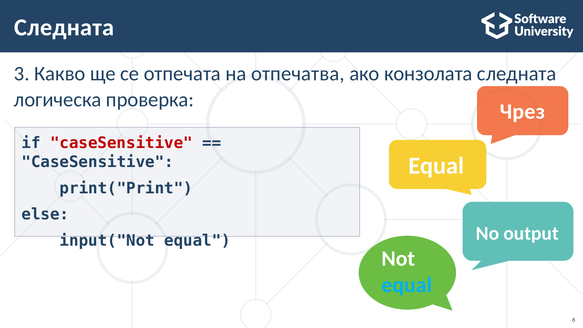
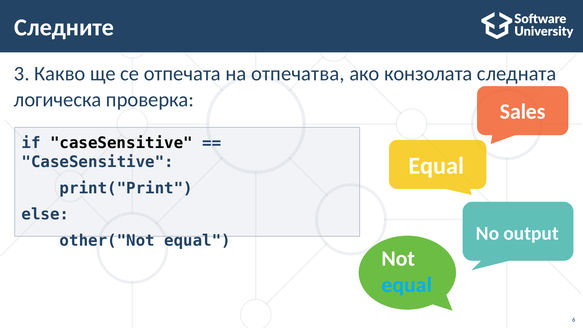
Следната at (64, 28): Следната -> Следните
Чрез: Чрез -> Sales
caseSensitive at (121, 143) colour: red -> black
input("Not: input("Not -> other("Not
